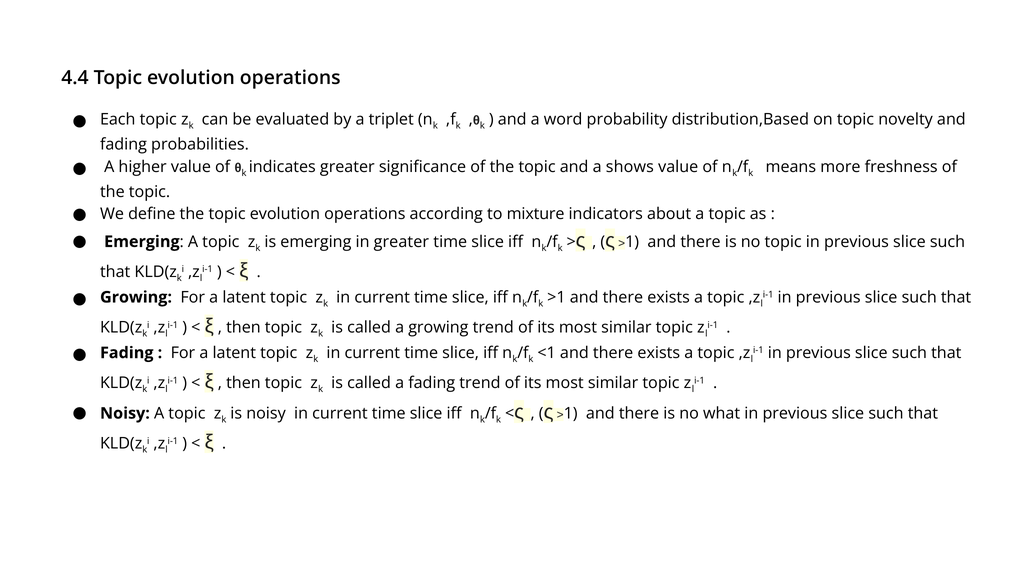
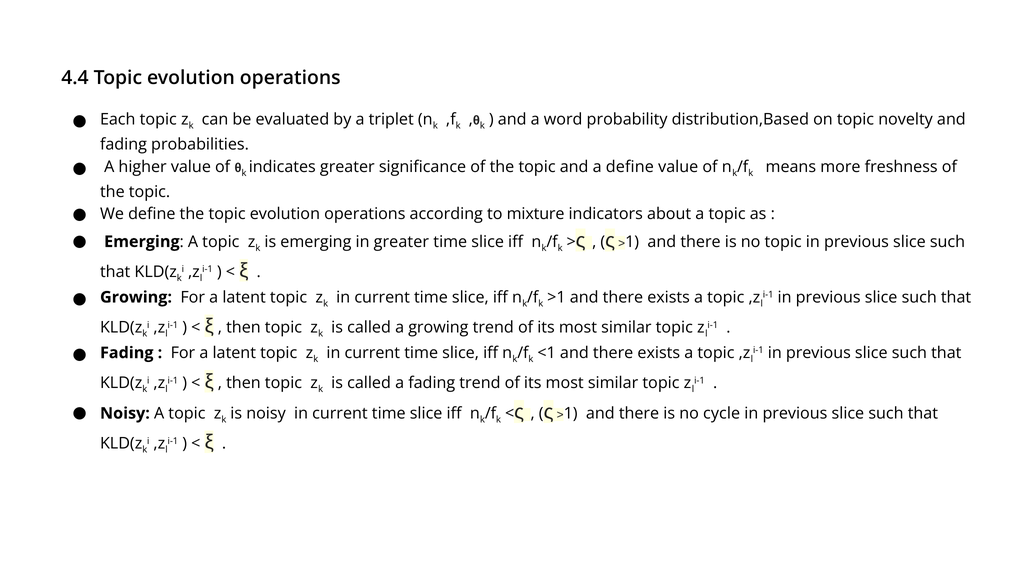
a shows: shows -> define
what: what -> cycle
